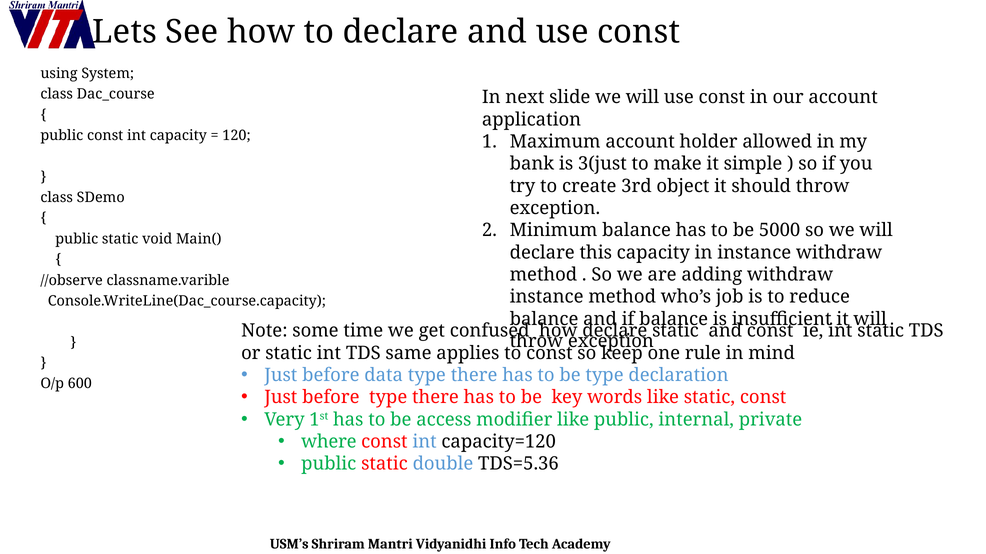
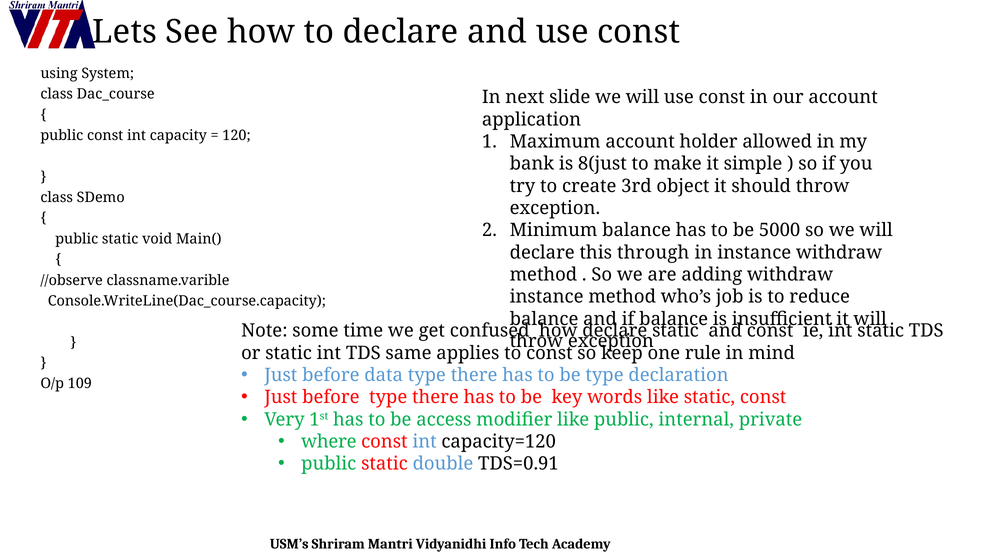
3(just: 3(just -> 8(just
this capacity: capacity -> through
600: 600 -> 109
TDS=5.36: TDS=5.36 -> TDS=0.91
